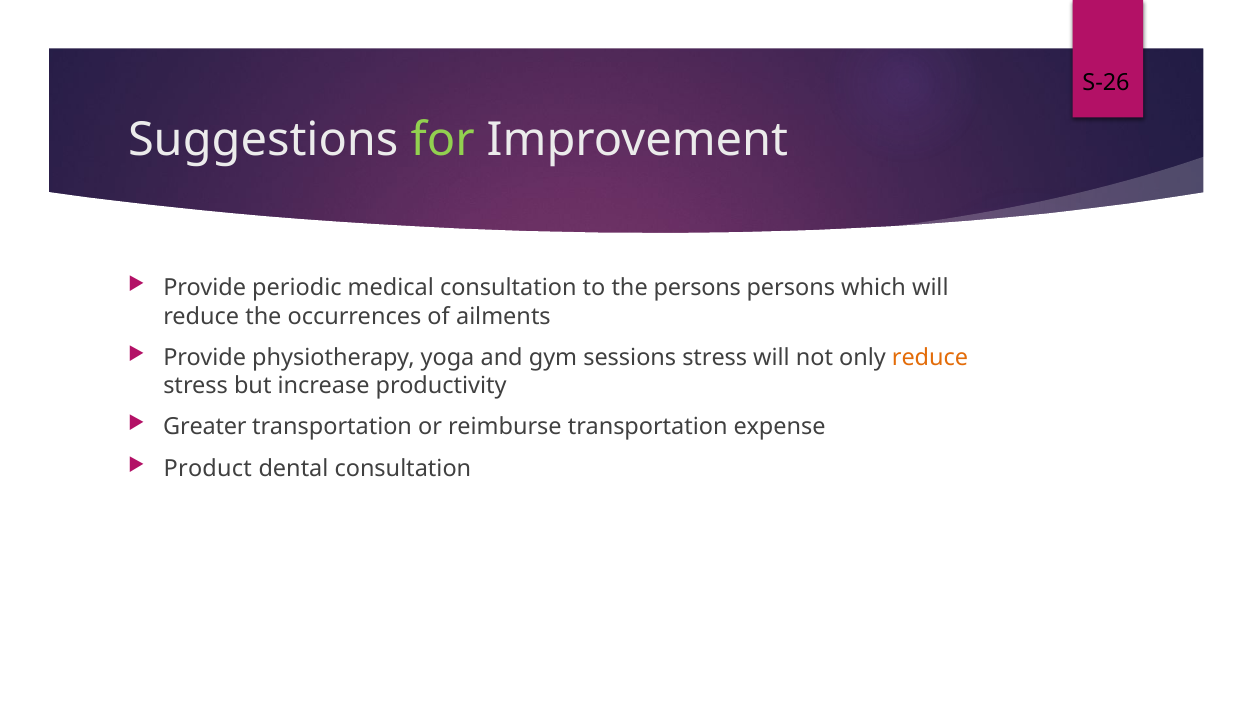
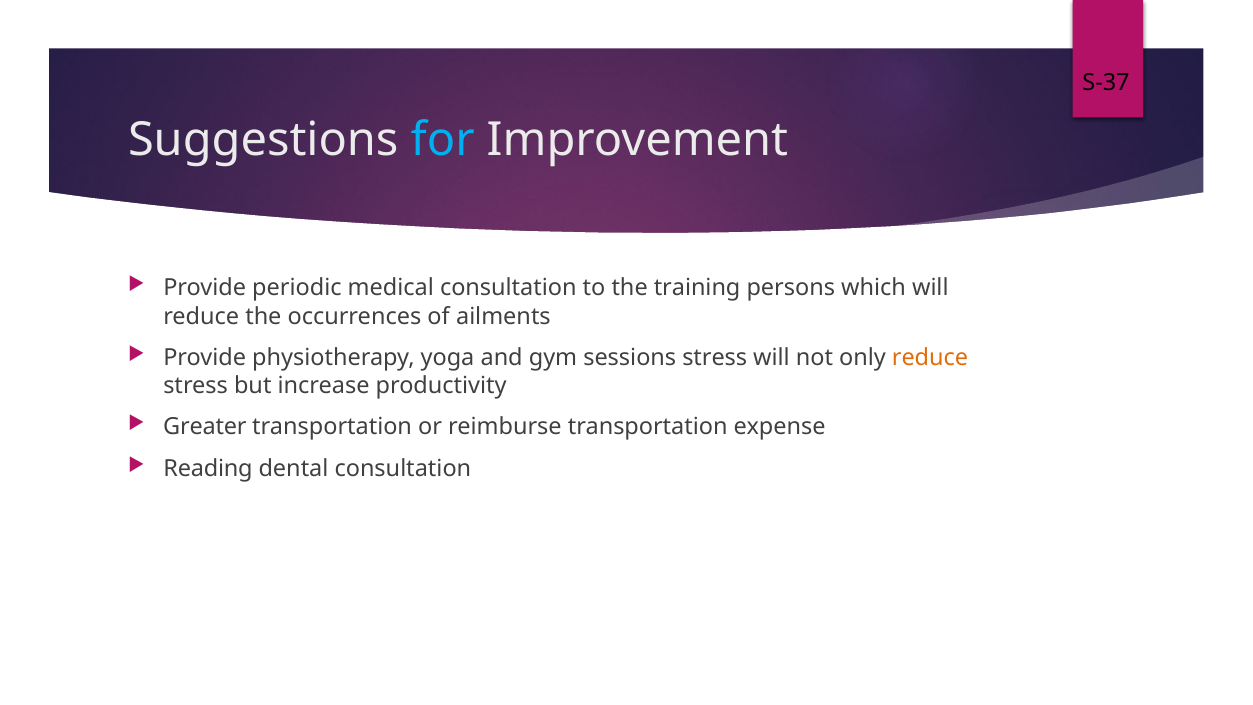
S-26: S-26 -> S-37
for colour: light green -> light blue
the persons: persons -> training
Product: Product -> Reading
